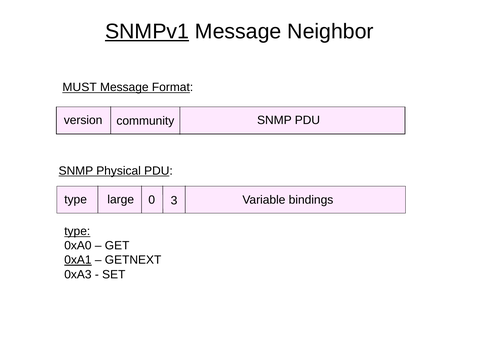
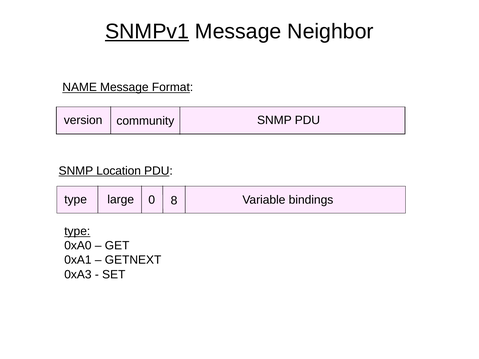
MUST: MUST -> NAME
Physical: Physical -> Location
3: 3 -> 8
0xA1 underline: present -> none
